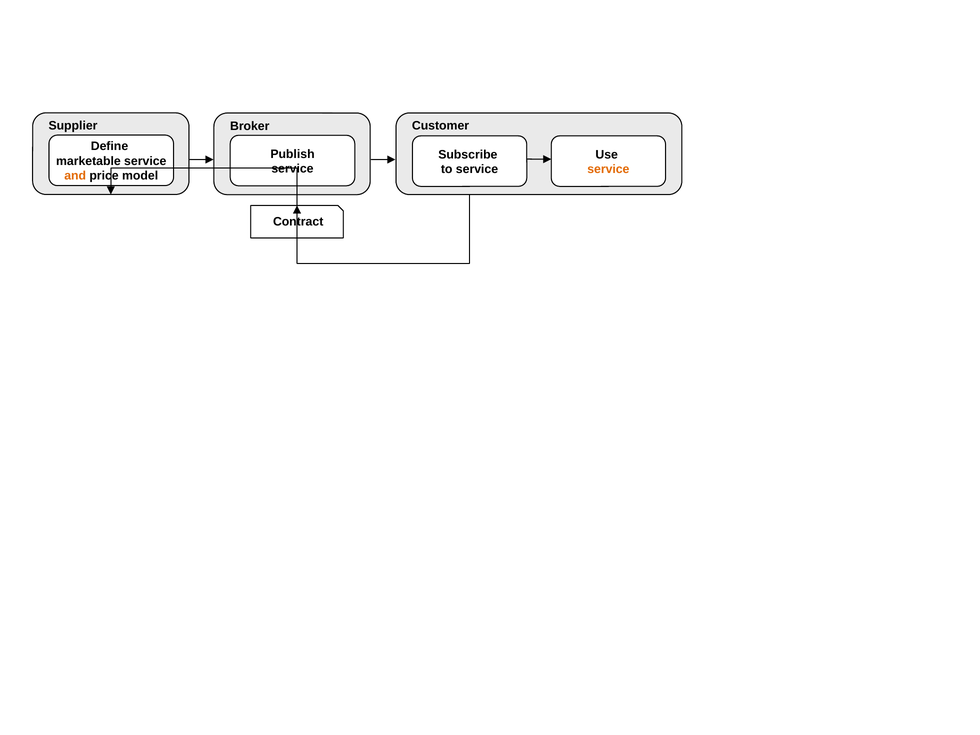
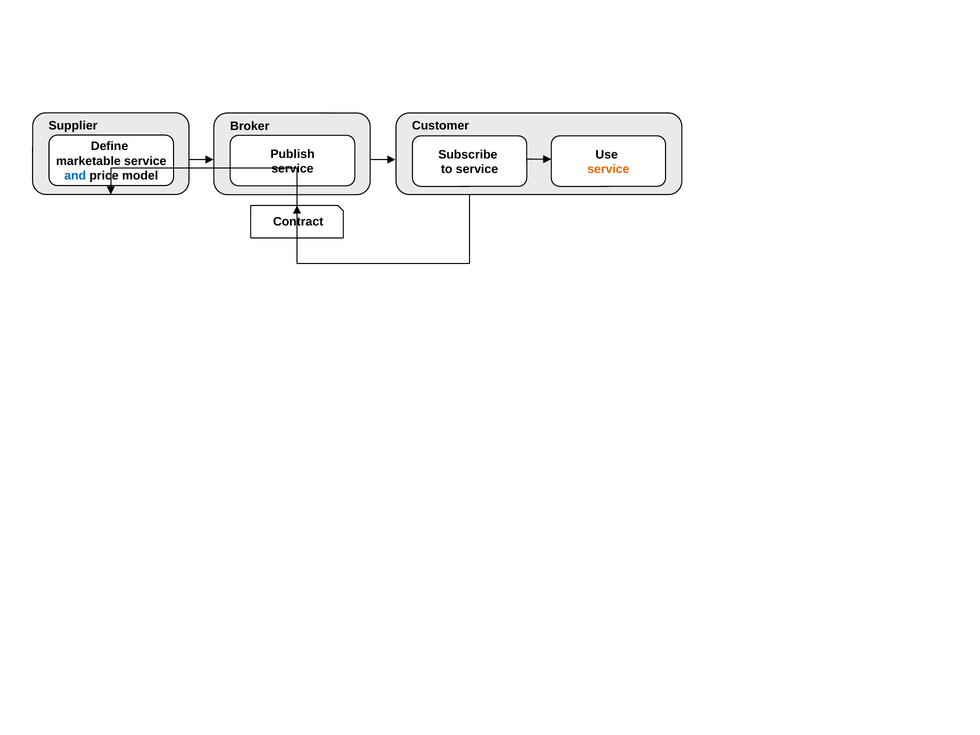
and colour: orange -> blue
